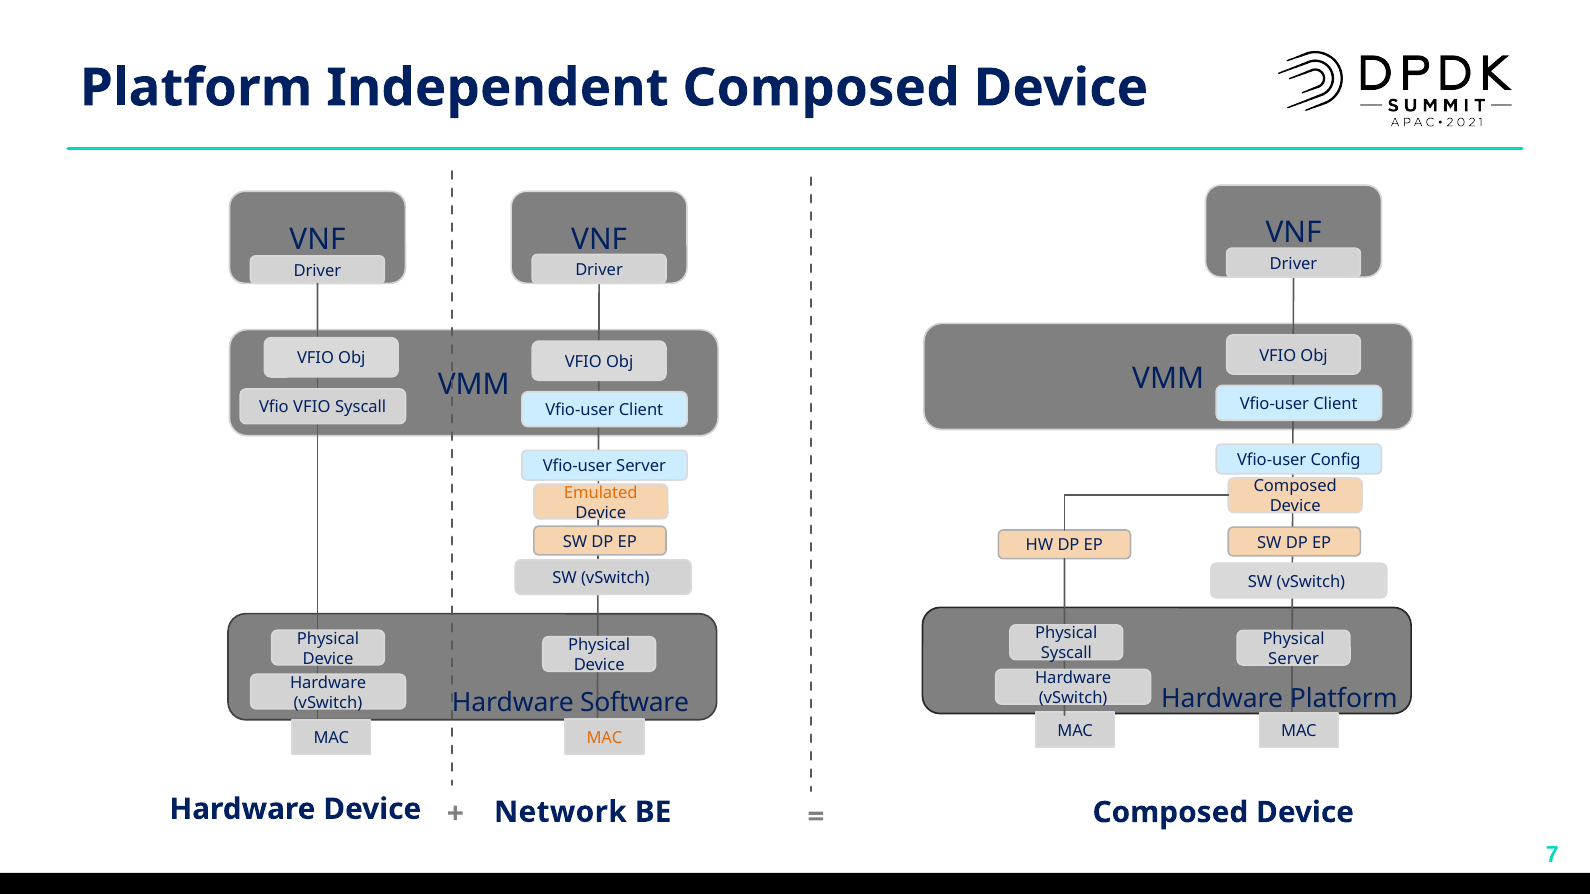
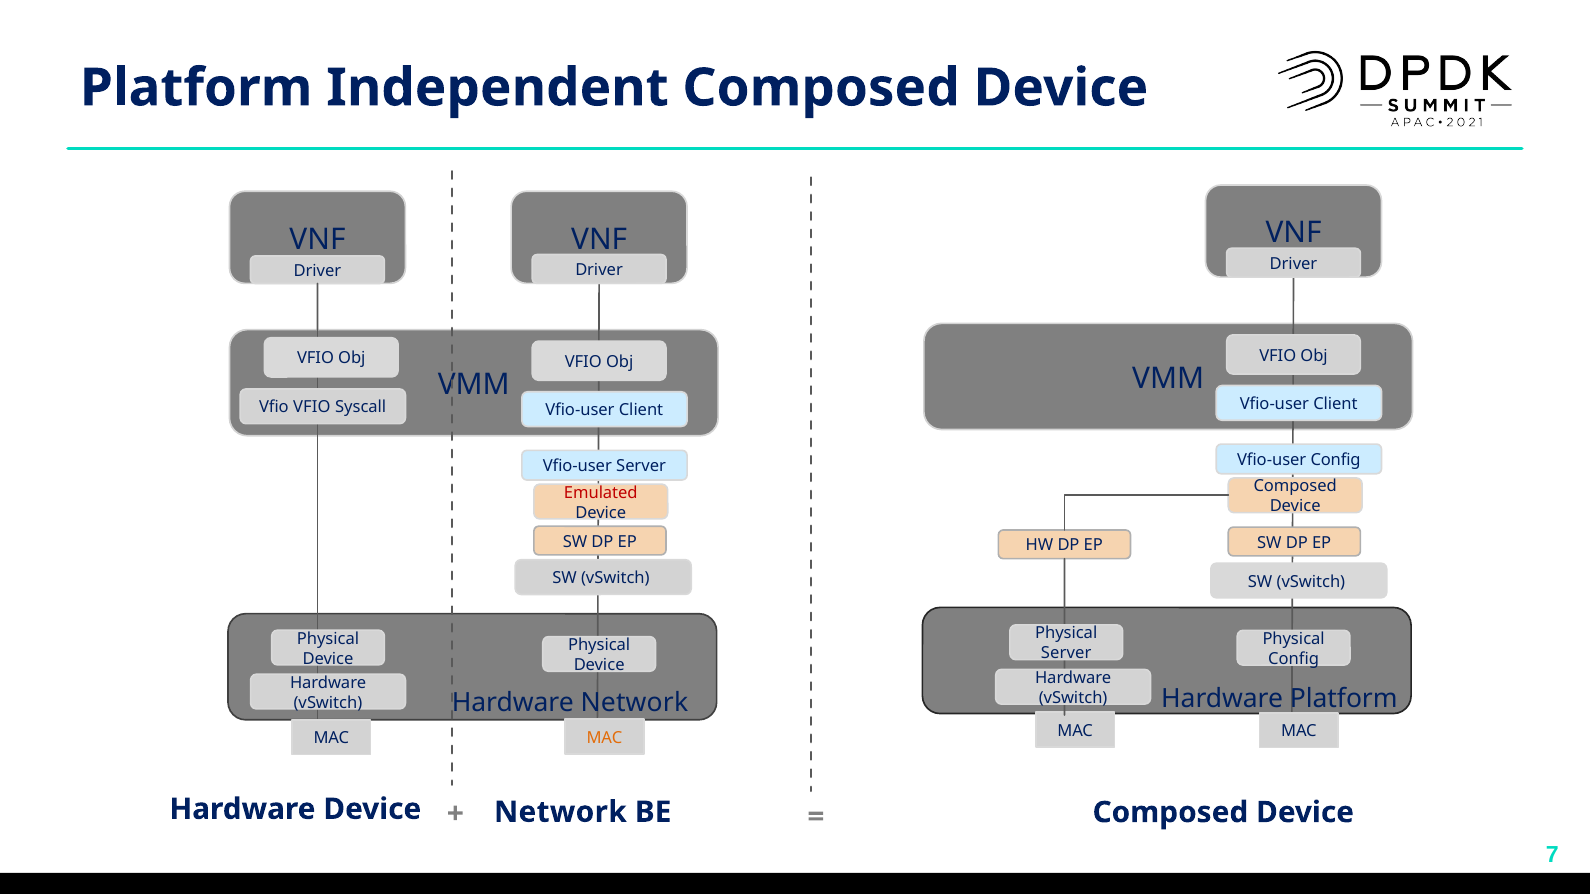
Emulated colour: orange -> red
Syscall at (1066, 654): Syscall -> Server
Server at (1294, 659): Server -> Config
Hardware Software: Software -> Network
